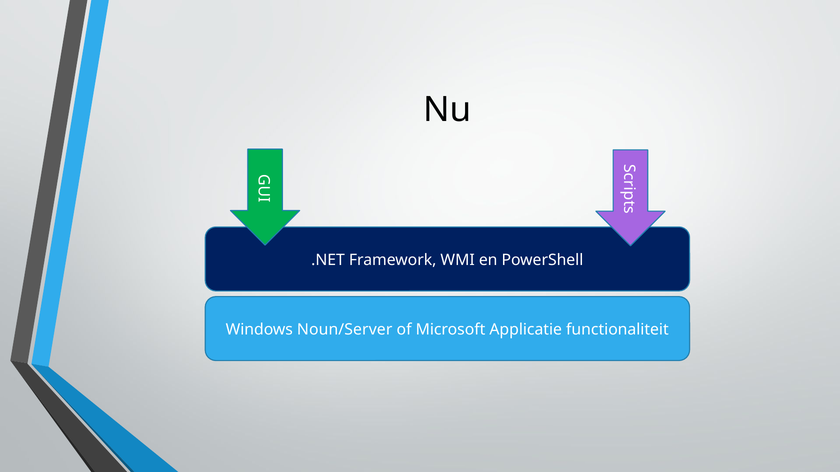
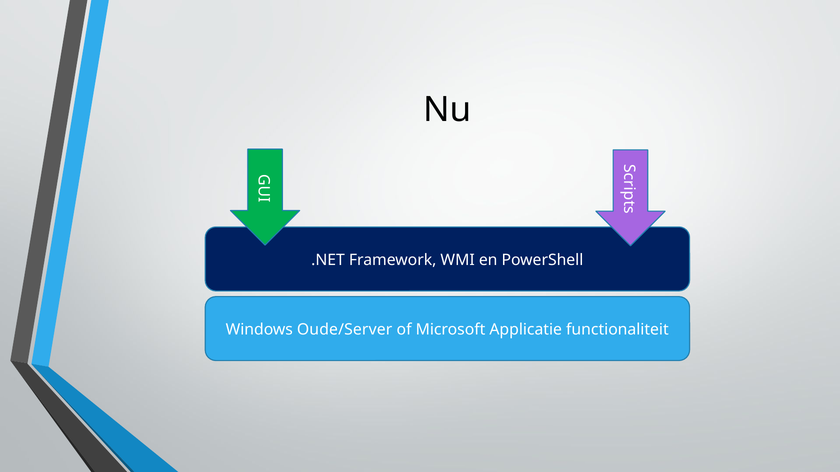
Noun/Server: Noun/Server -> Oude/Server
